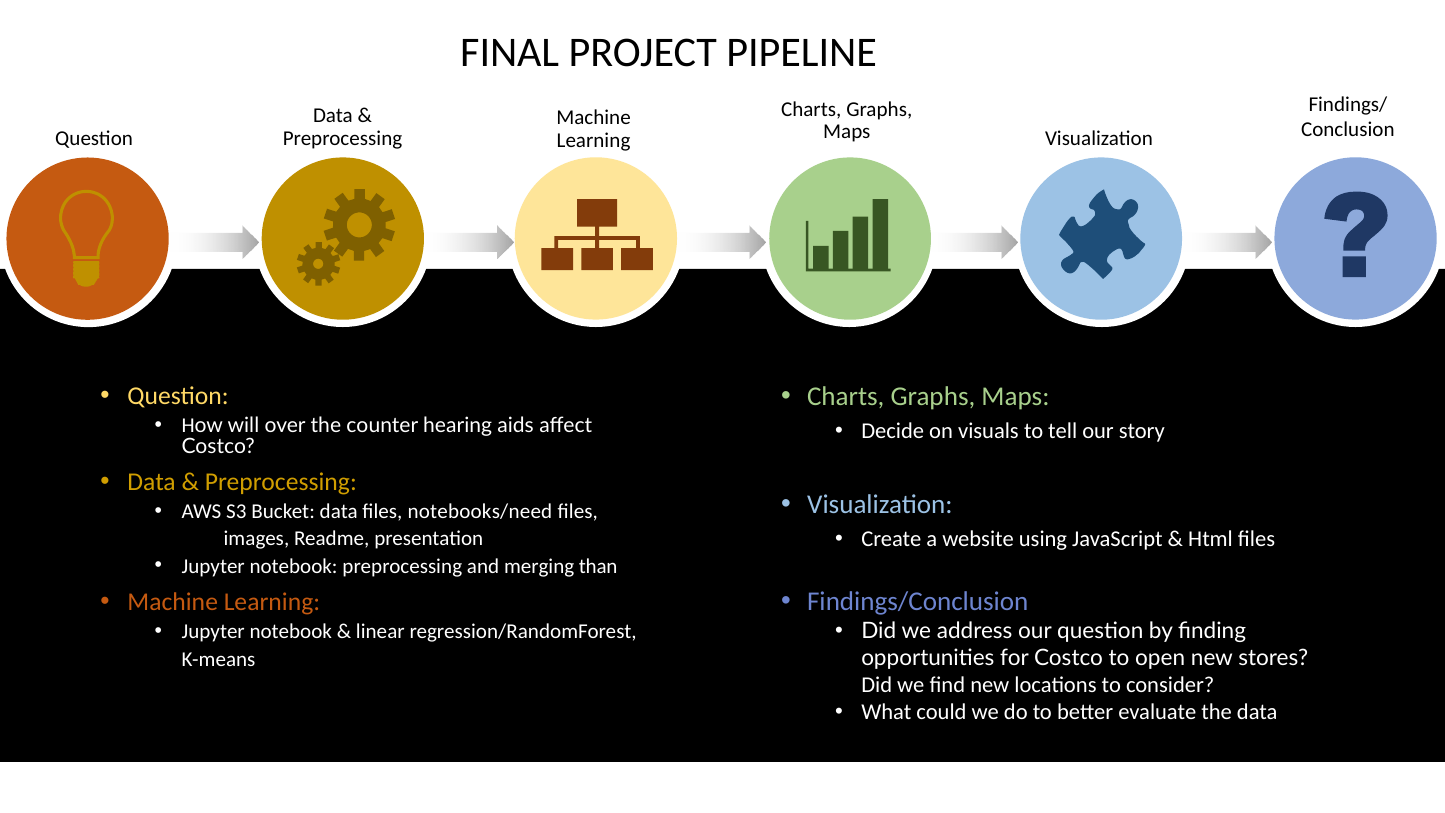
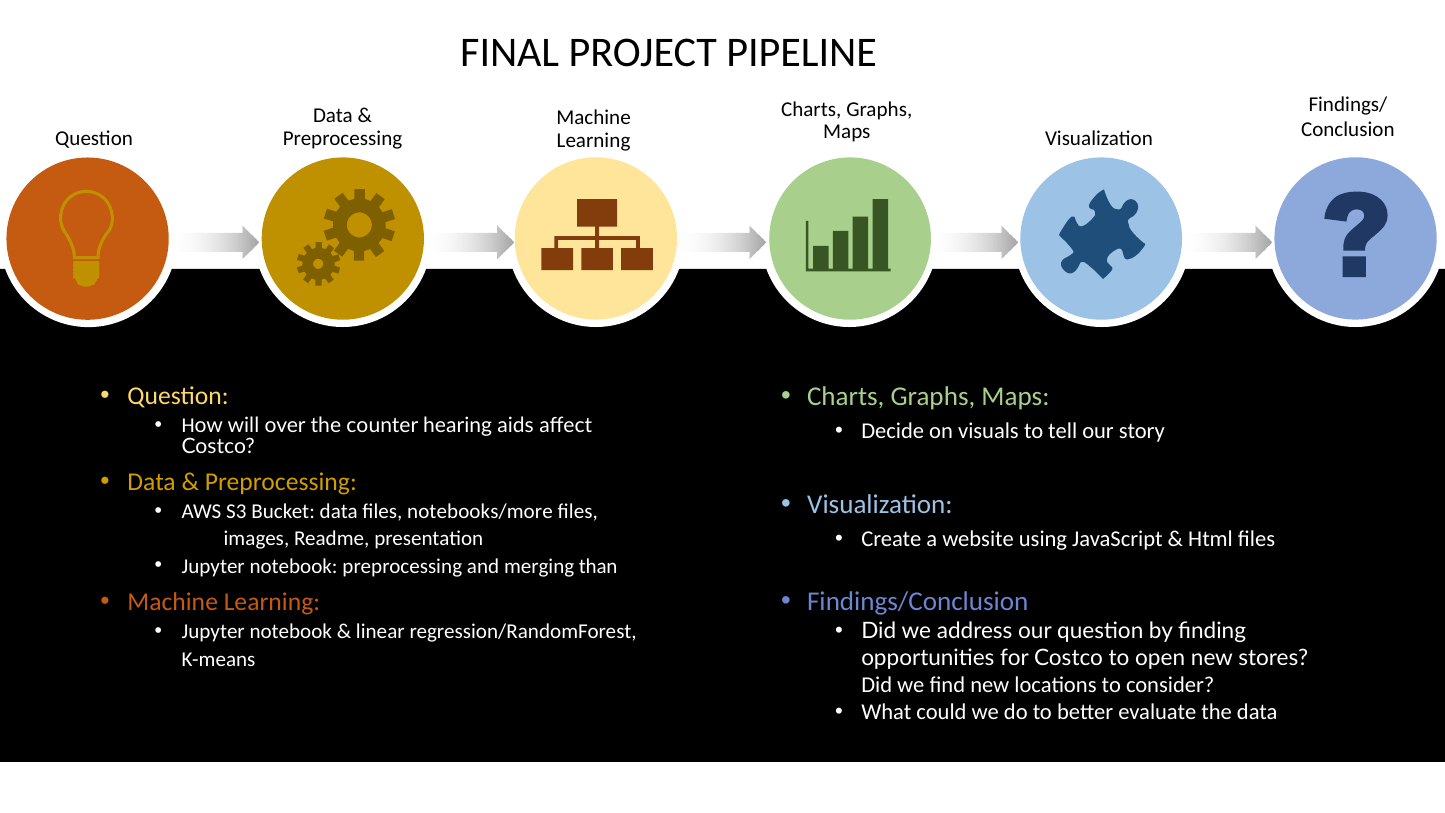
notebooks/need: notebooks/need -> notebooks/more
